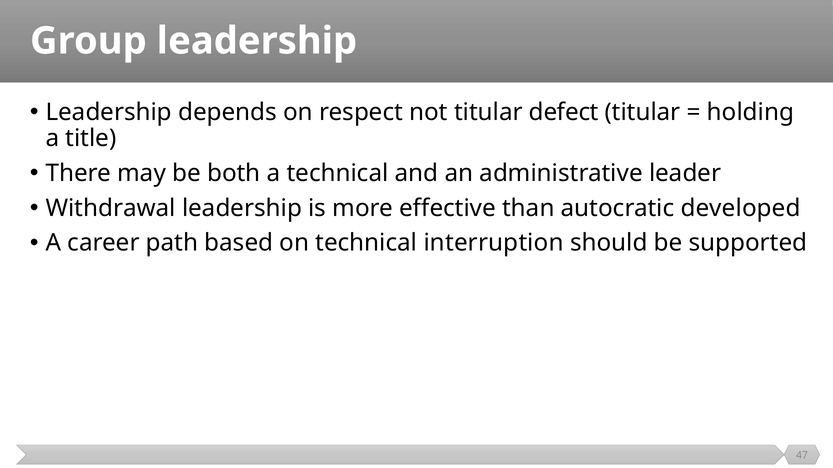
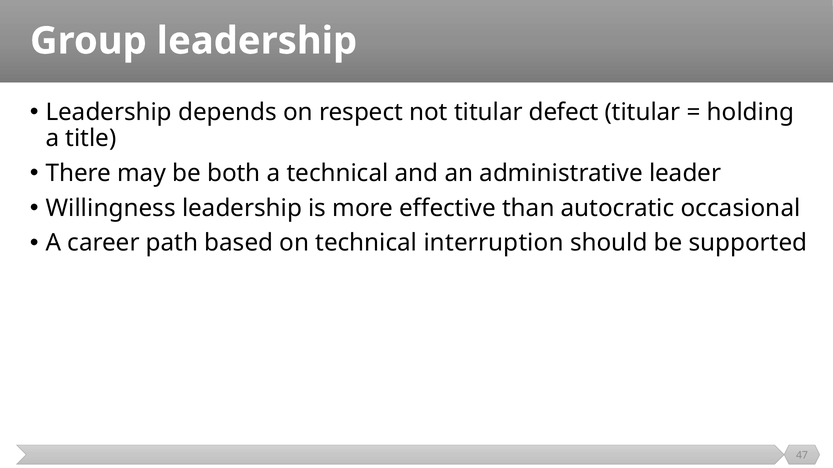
Withdrawal: Withdrawal -> Willingness
developed: developed -> occasional
